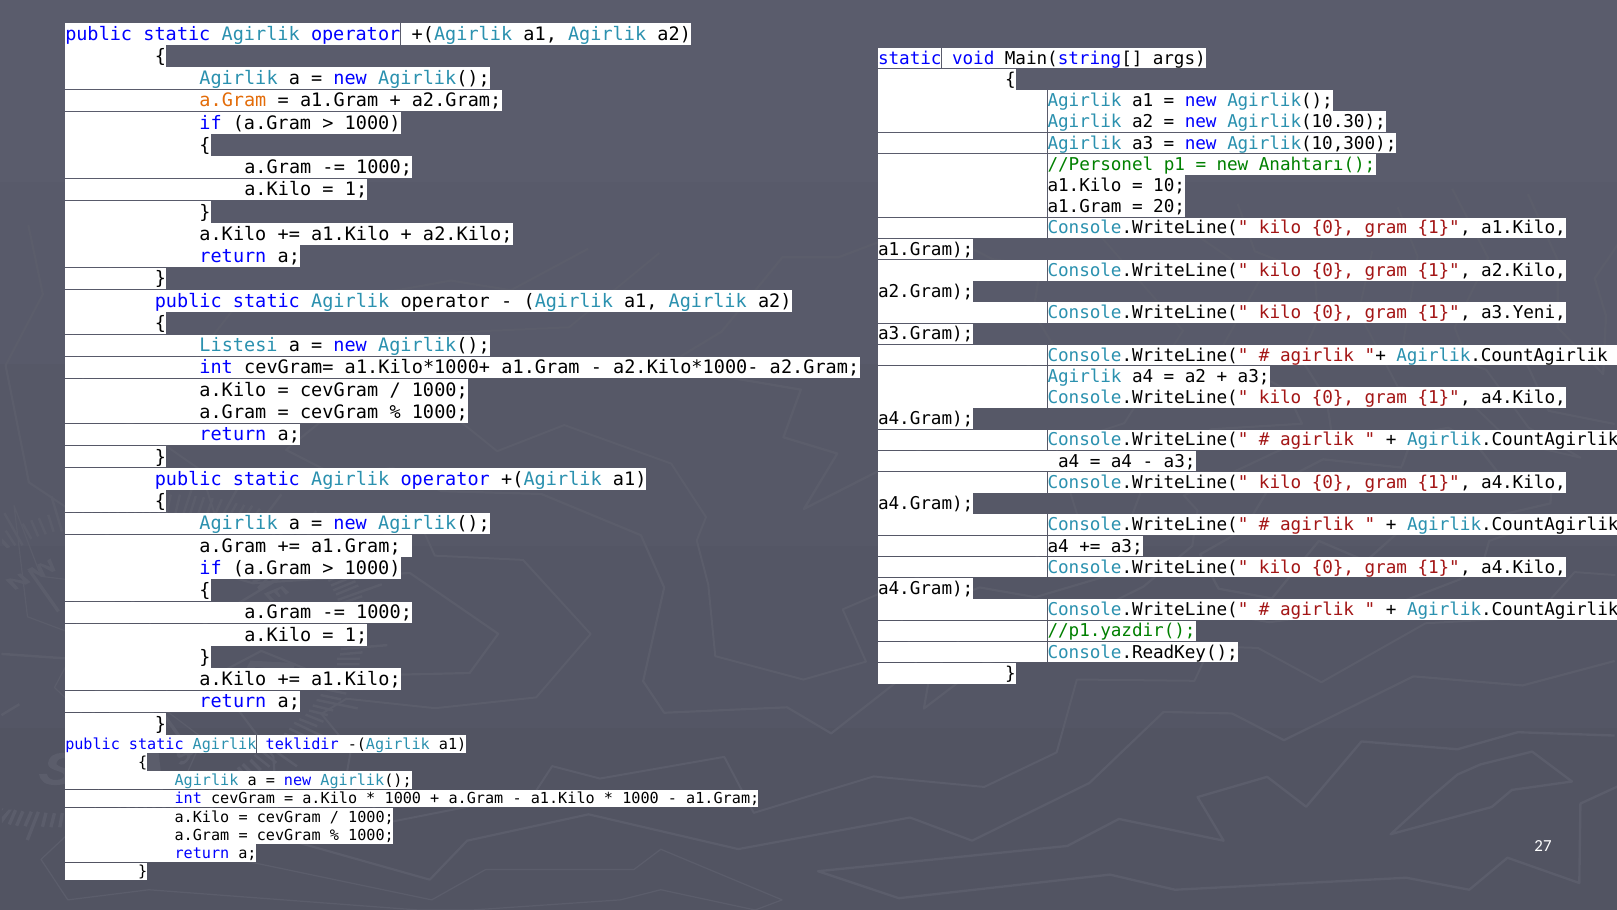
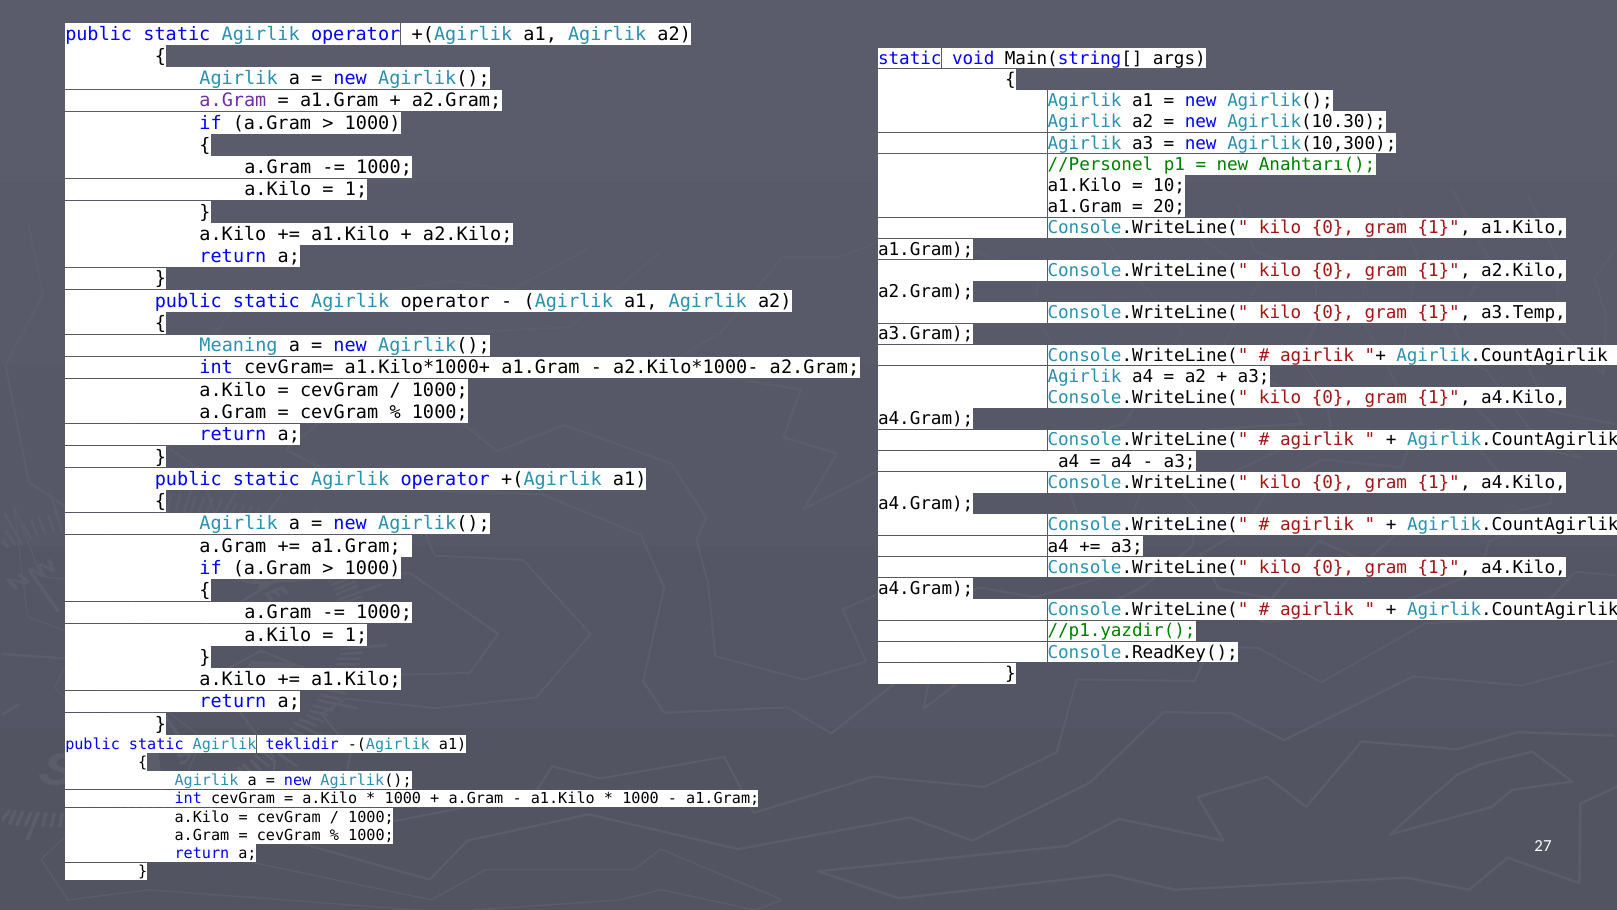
a.Gram at (233, 101) colour: orange -> purple
a3.Yeni: a3.Yeni -> a3.Temp
Listesi: Listesi -> Meaning
